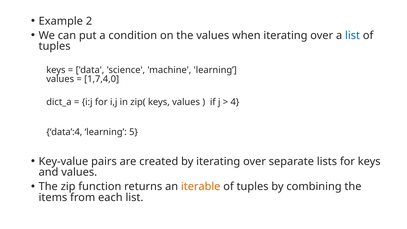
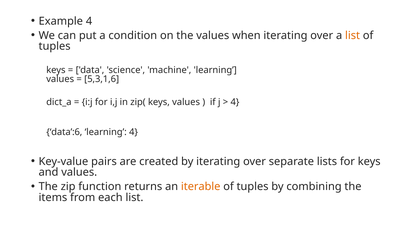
Example 2: 2 -> 4
list at (353, 36) colour: blue -> orange
1,7,4,0: 1,7,4,0 -> 5,3,1,6
data’:4: data’:4 -> data’:6
learning 5: 5 -> 4
